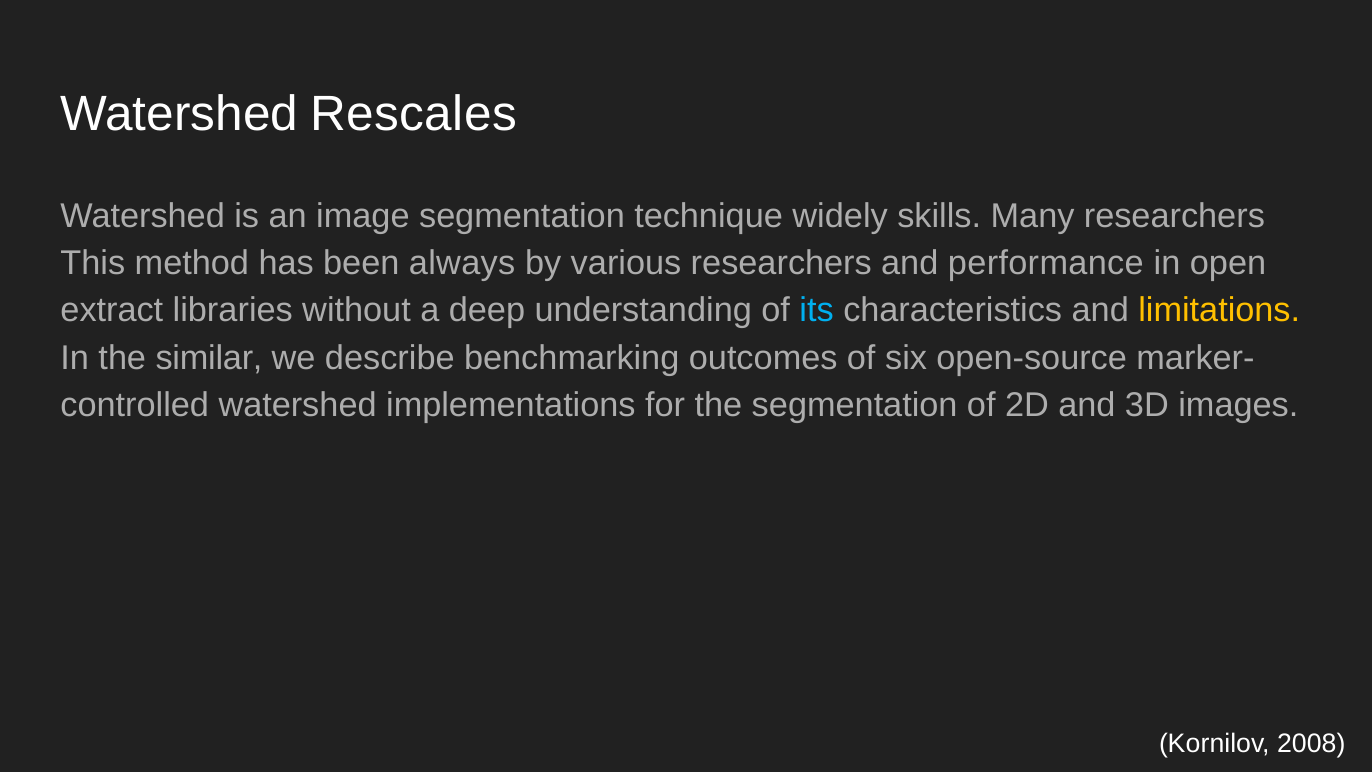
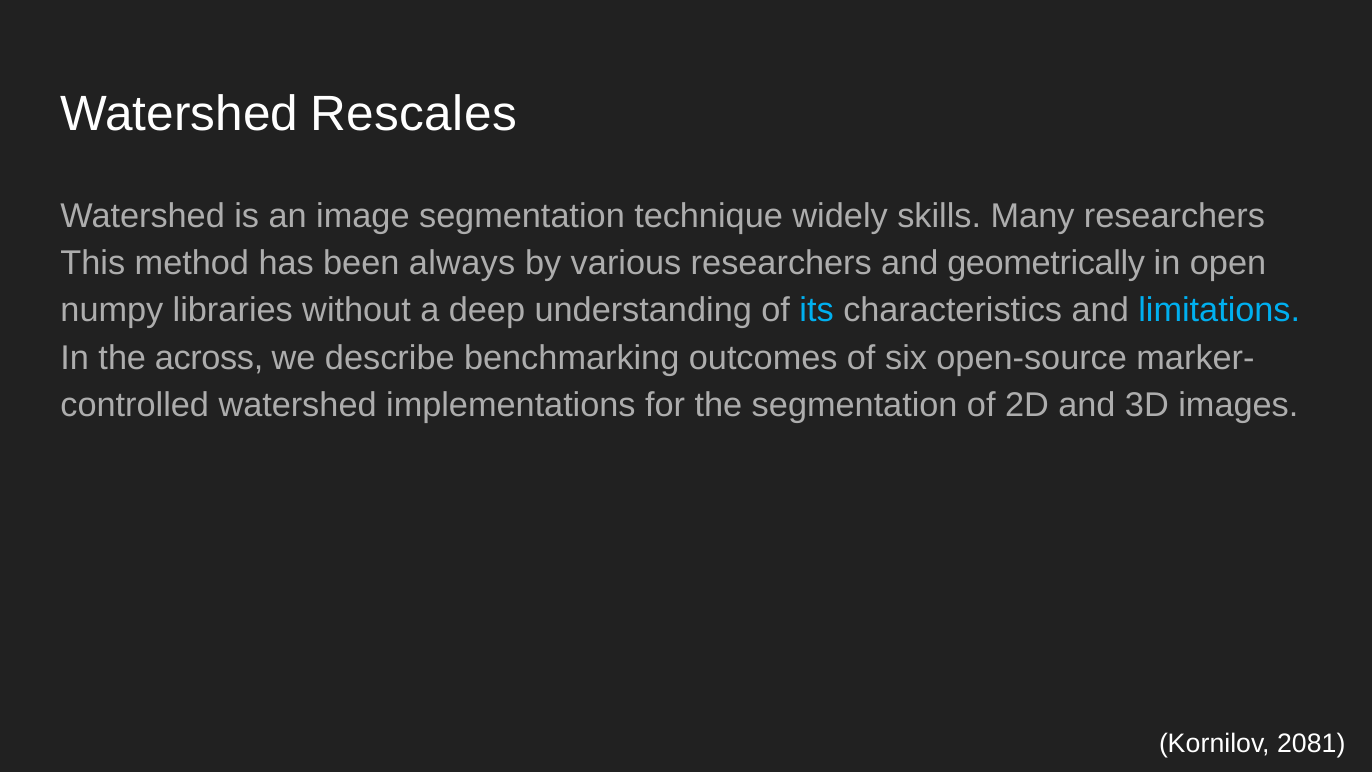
performance: performance -> geometrically
extract: extract -> numpy
limitations colour: yellow -> light blue
similar: similar -> across
2008: 2008 -> 2081
